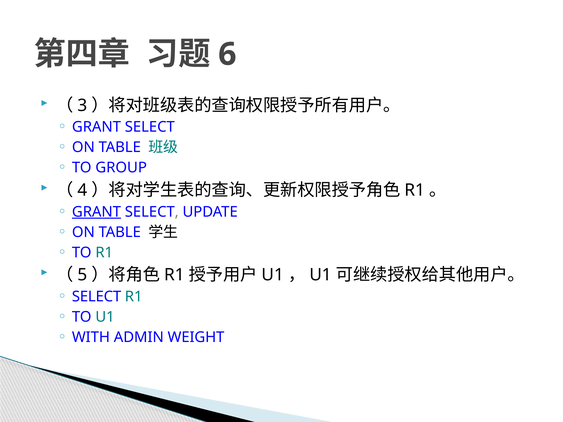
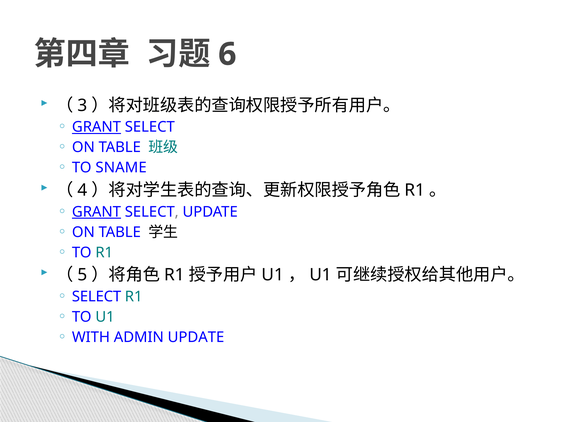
GRANT at (96, 127) underline: none -> present
GROUP: GROUP -> SNAME
ADMIN WEIGHT: WEIGHT -> UPDATE
